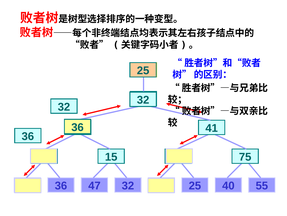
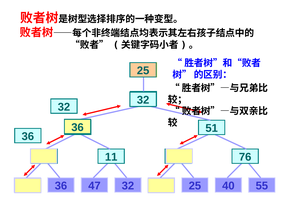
41: 41 -> 51
15 at (111, 156): 15 -> 11
75: 75 -> 76
